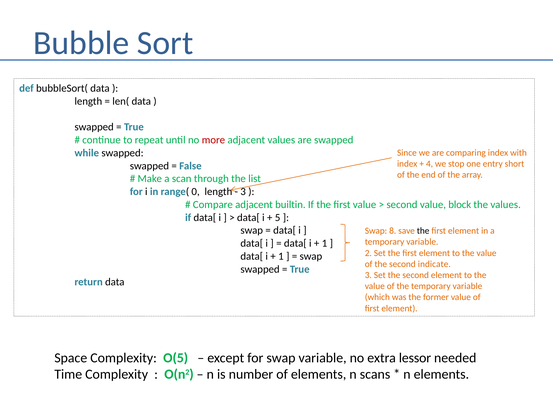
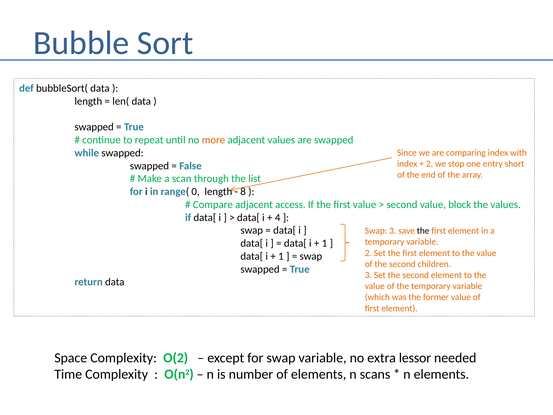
more colour: red -> orange
4 at (429, 164): 4 -> 2
3 at (243, 192): 3 -> 8
builtin: builtin -> access
5: 5 -> 4
Swap 8: 8 -> 3
indicate: indicate -> children
O(5: O(5 -> O(2
